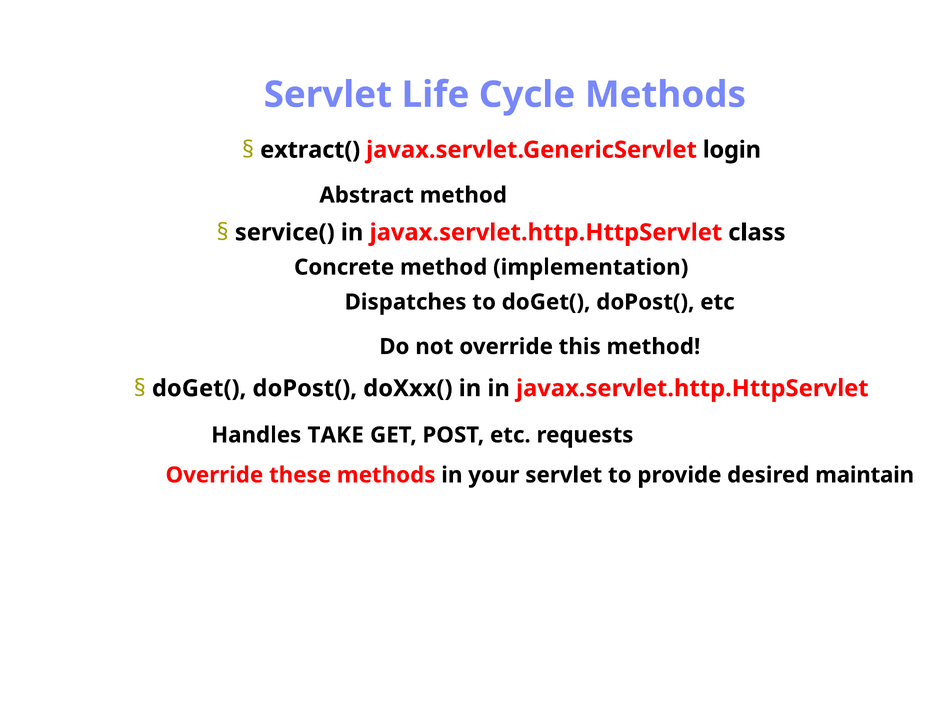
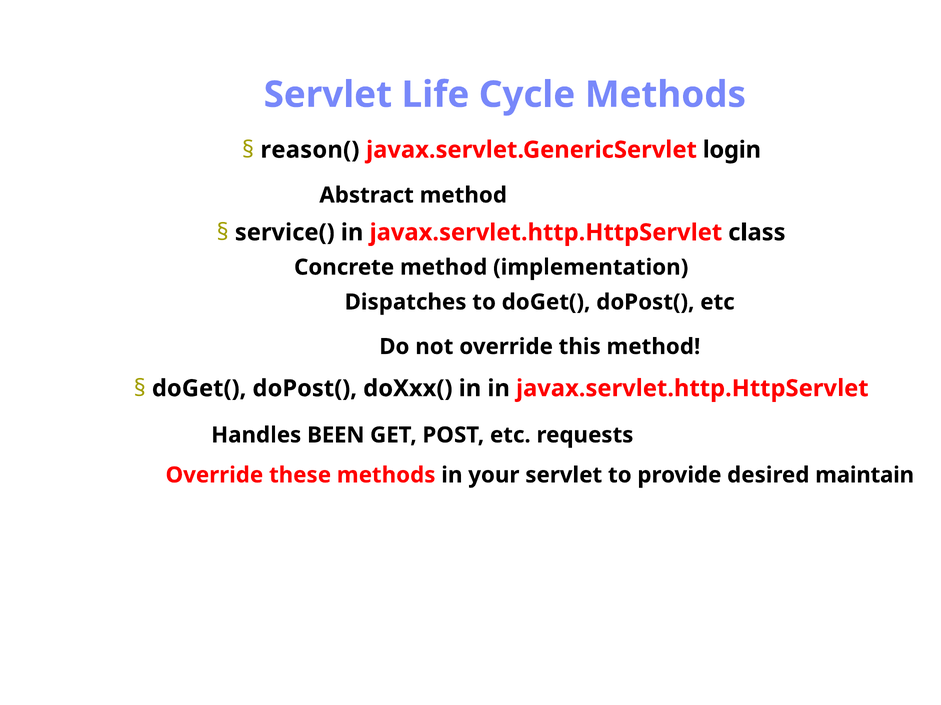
extract(: extract( -> reason(
TAKE: TAKE -> BEEN
